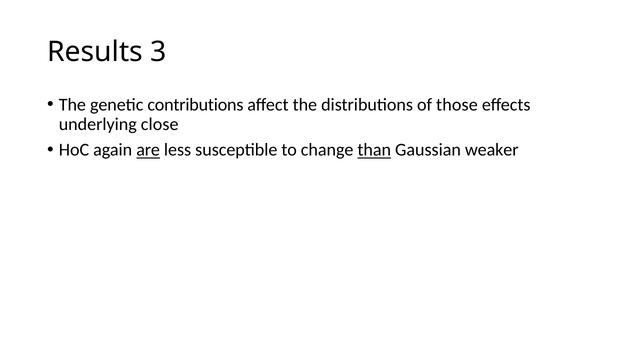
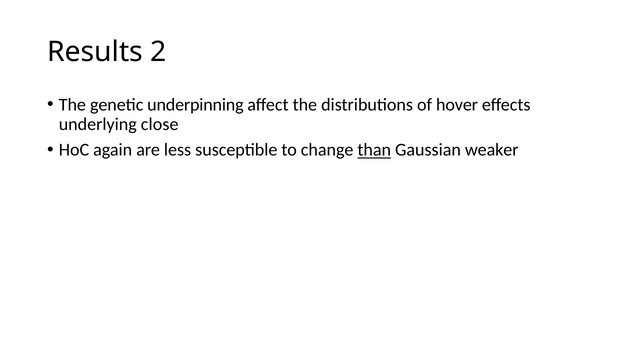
3: 3 -> 2
contributions: contributions -> underpinning
those: those -> hover
are underline: present -> none
